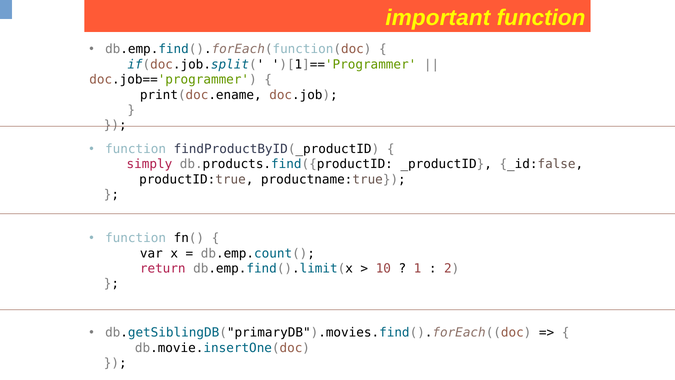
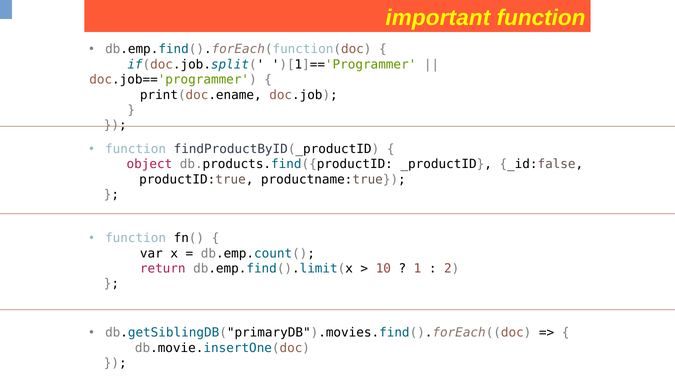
simply: simply -> object
